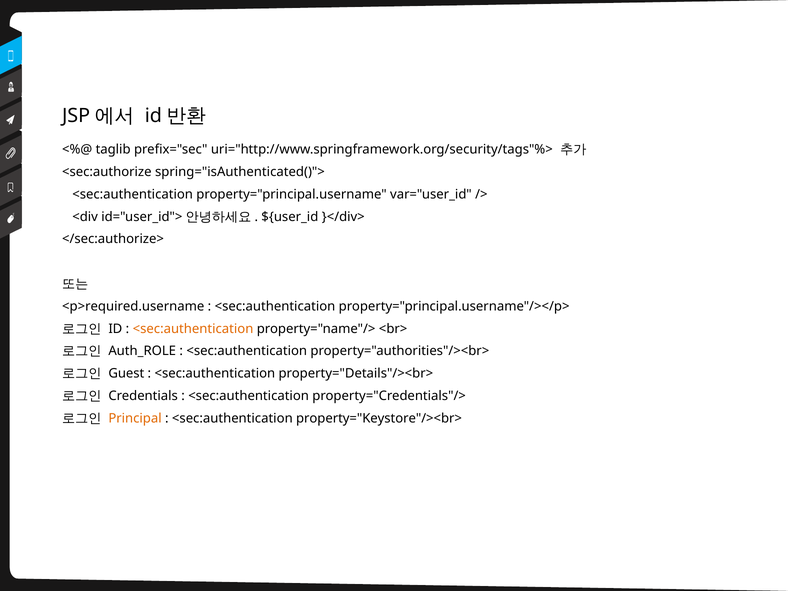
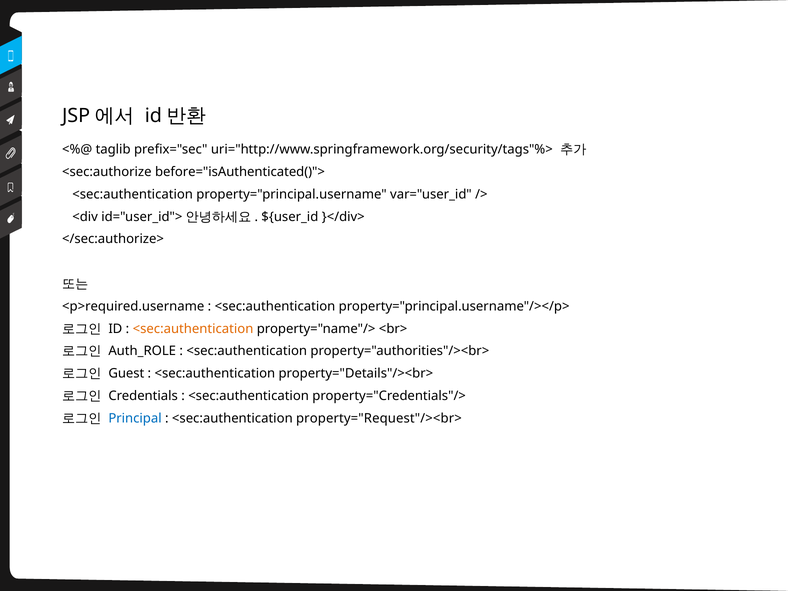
spring="isAuthenticated()">: spring="isAuthenticated()"> -> before="isAuthenticated()">
Principal colour: orange -> blue
property="Keystore"/><br>: property="Keystore"/><br> -> property="Request"/><br>
